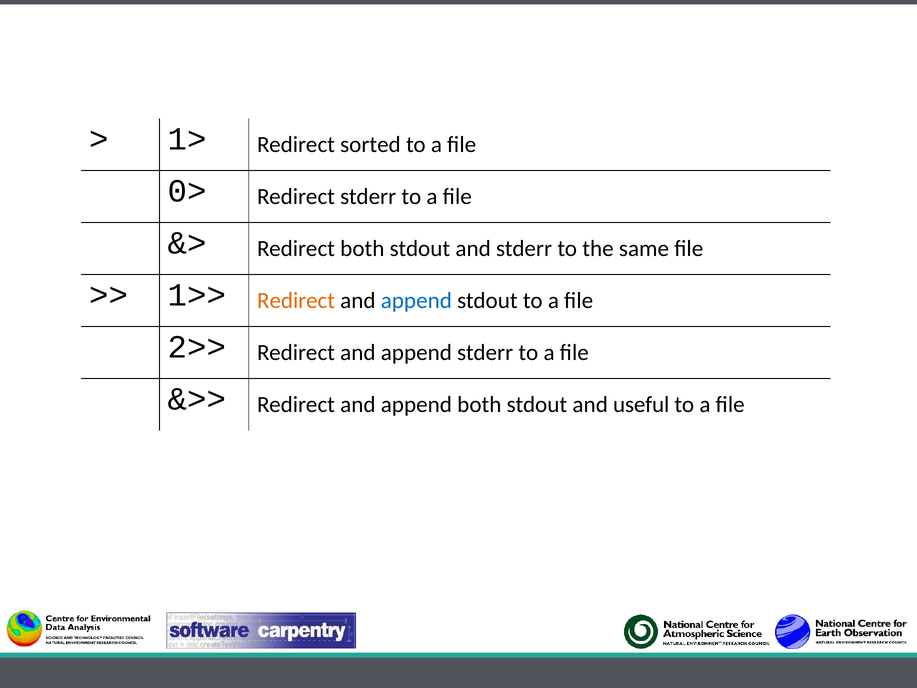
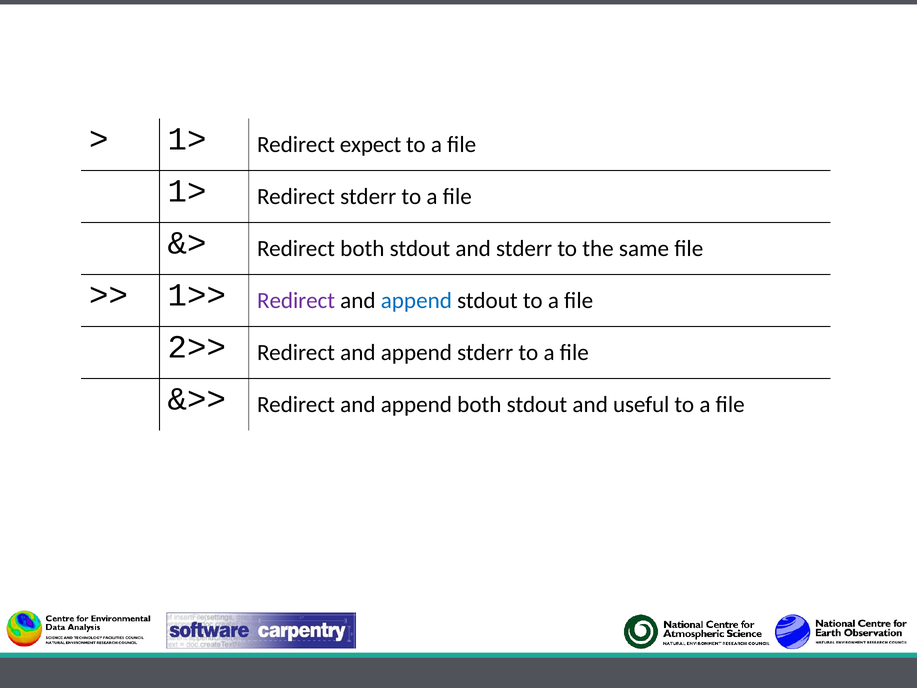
sorted: sorted -> expect
0> at (187, 191): 0> -> 1>
Redirect at (296, 301) colour: orange -> purple
